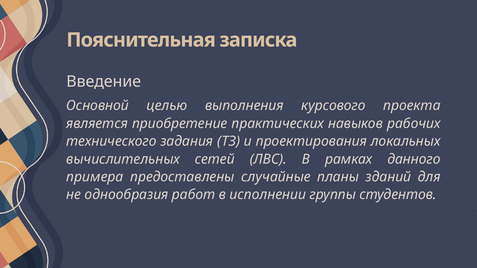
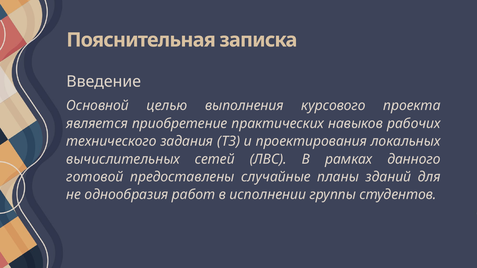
примера: примера -> готовой
